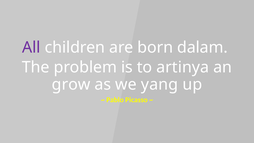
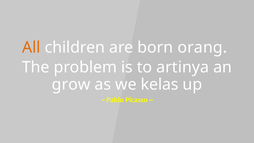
All colour: purple -> orange
dalam: dalam -> orang
yang: yang -> kelas
